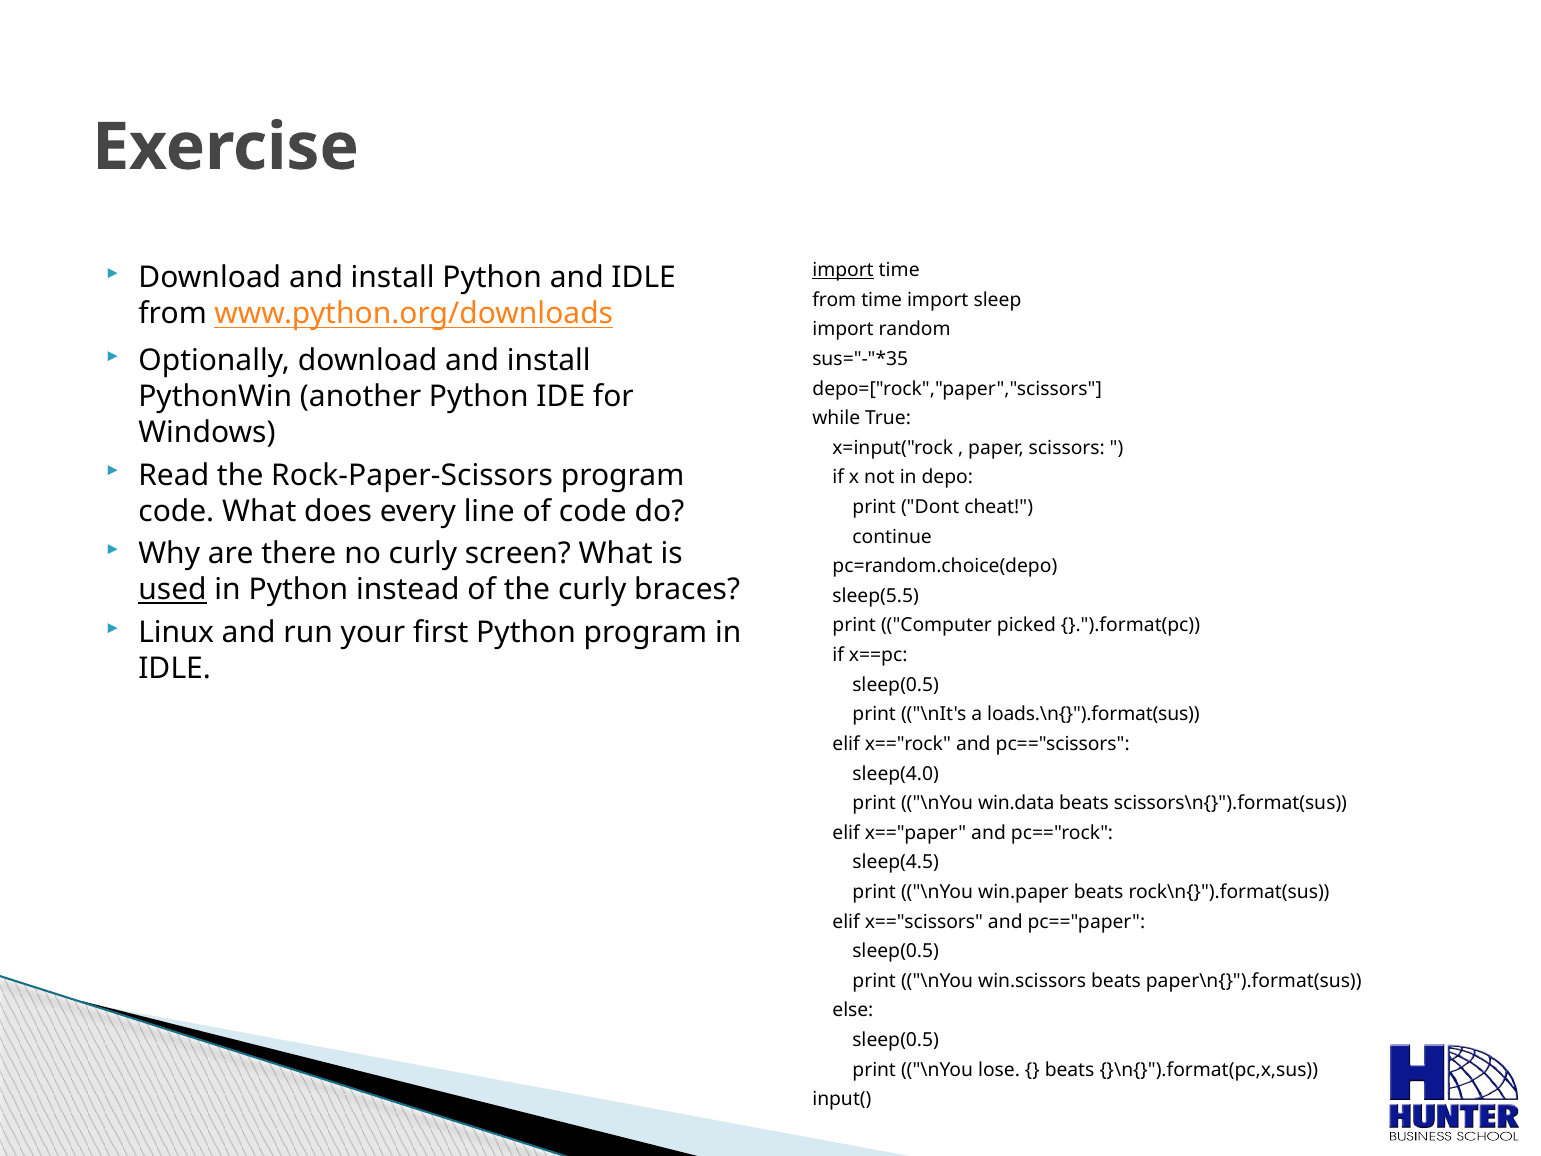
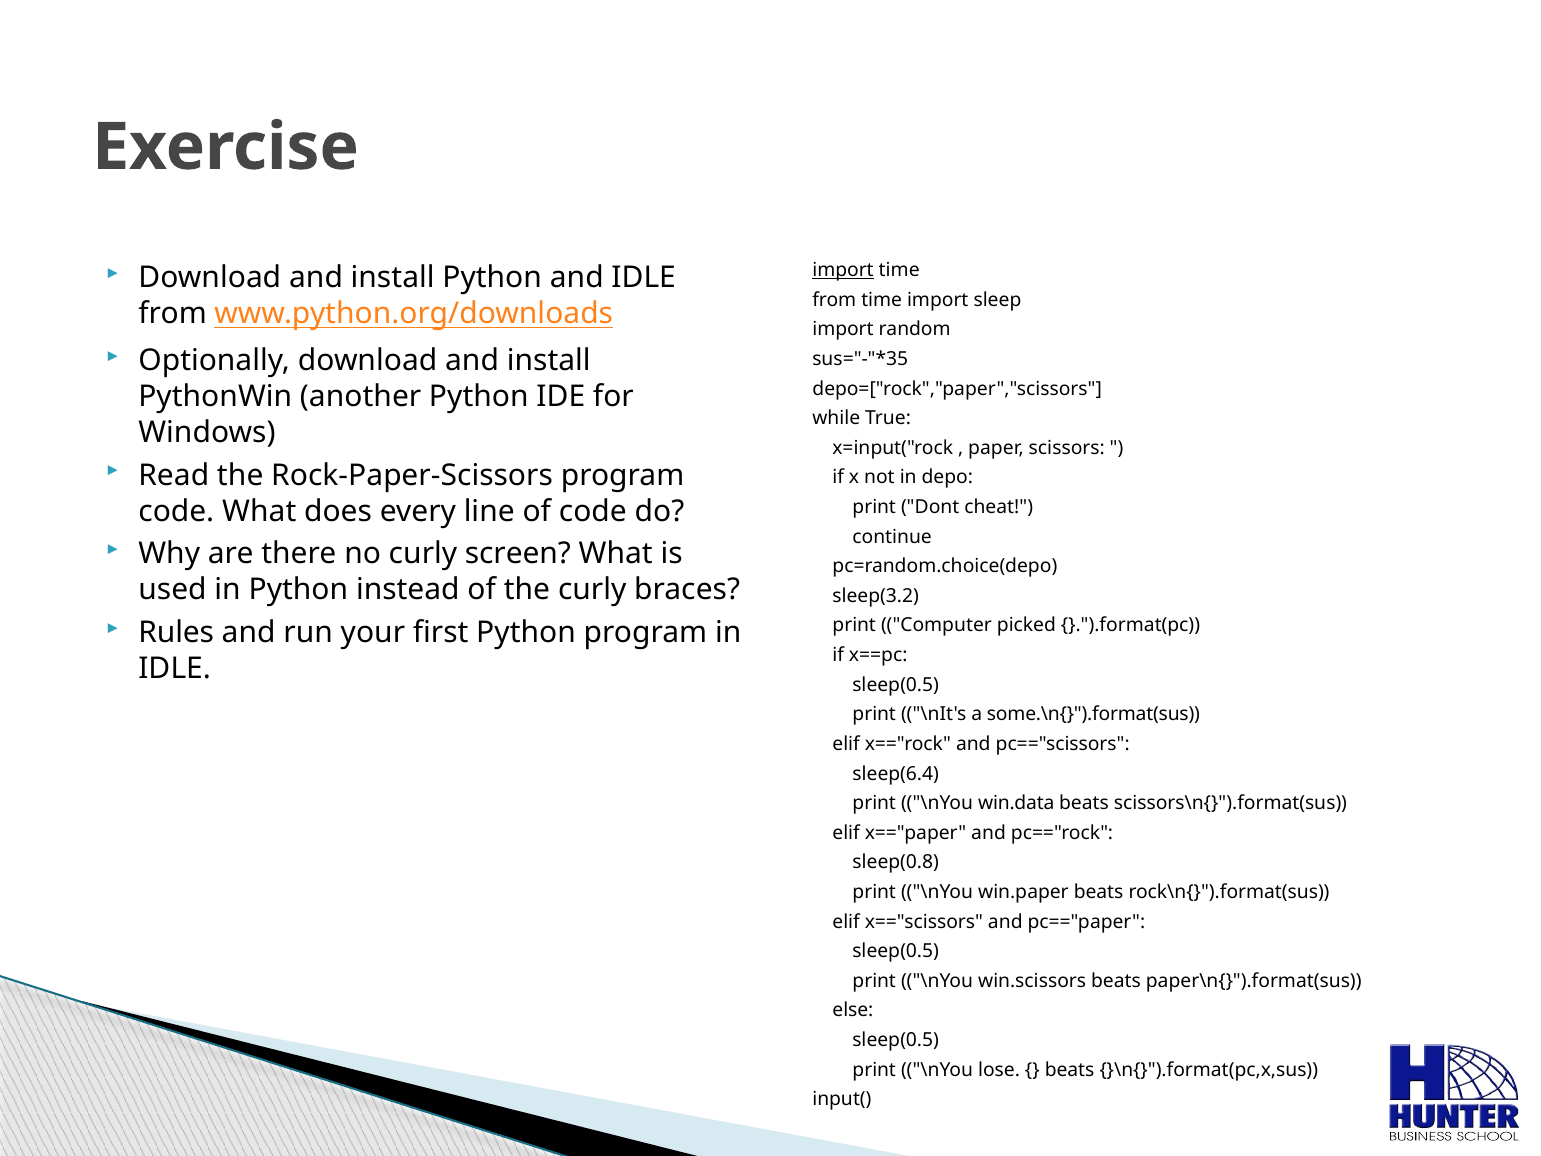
used underline: present -> none
sleep(5.5: sleep(5.5 -> sleep(3.2
Linux: Linux -> Rules
loads.\n{}").format(sus: loads.\n{}").format(sus -> some.\n{}").format(sus
sleep(4.0: sleep(4.0 -> sleep(6.4
sleep(4.5: sleep(4.5 -> sleep(0.8
